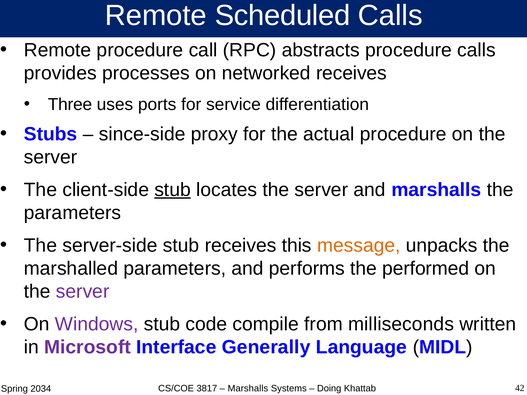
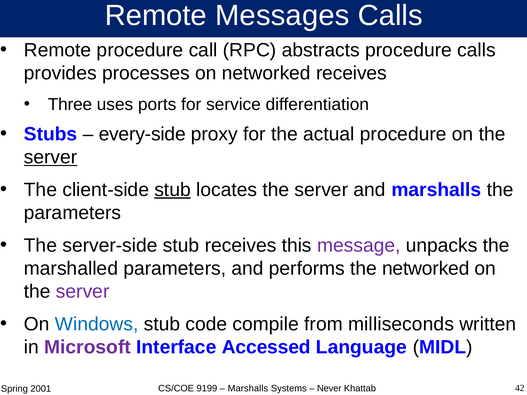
Scheduled: Scheduled -> Messages
since-side: since-side -> every-side
server at (51, 157) underline: none -> present
message colour: orange -> purple
the performed: performed -> networked
Windows colour: purple -> blue
Generally: Generally -> Accessed
2034: 2034 -> 2001
3817: 3817 -> 9199
Doing: Doing -> Never
